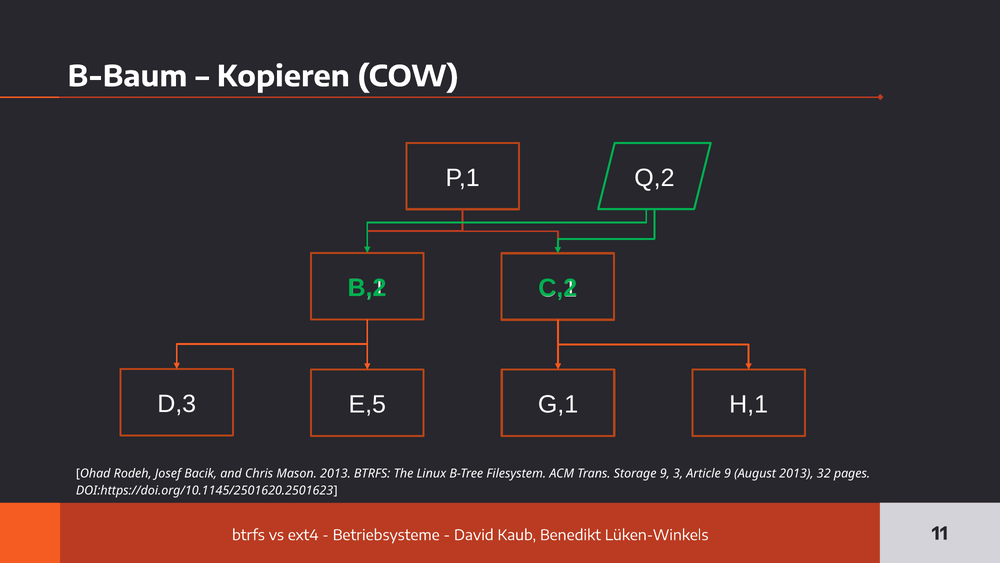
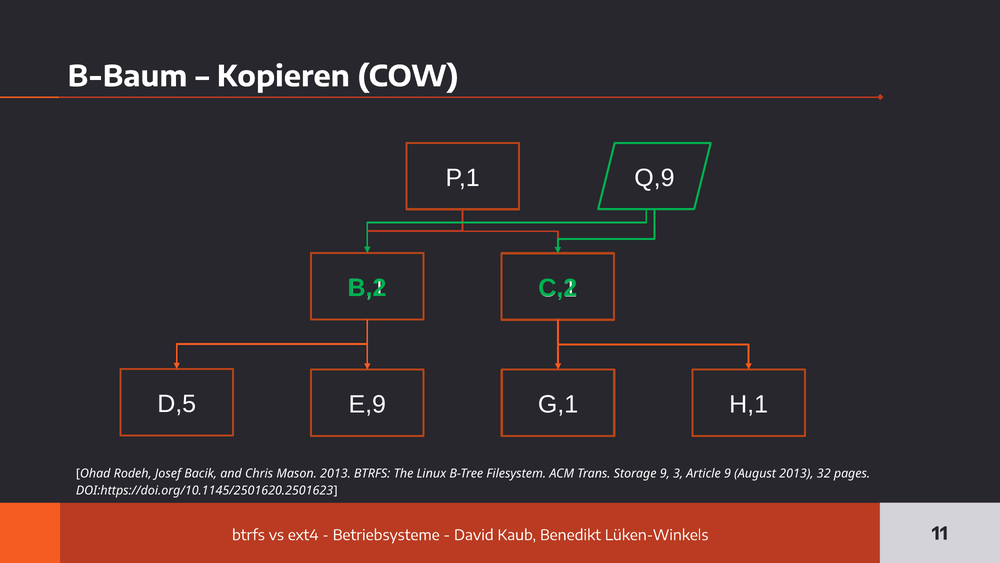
Q,2: Q,2 -> Q,9
D,3: D,3 -> D,5
E,5: E,5 -> E,9
